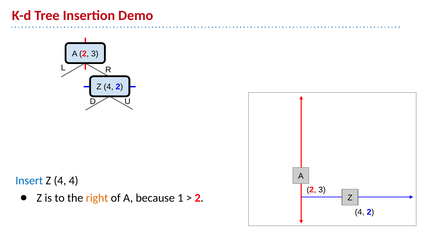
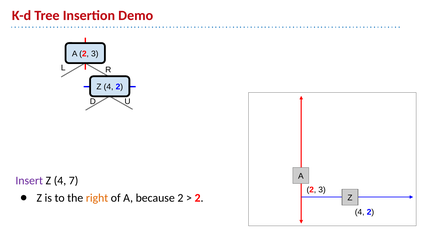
Insert colour: blue -> purple
4 4: 4 -> 7
because 1: 1 -> 2
